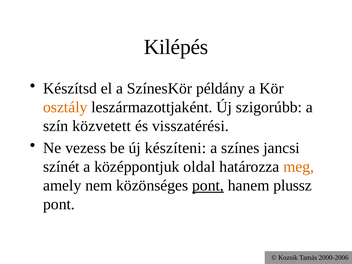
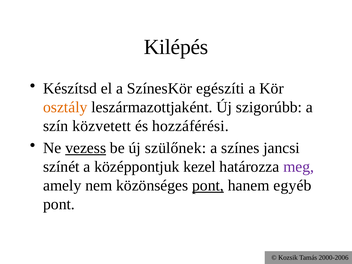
példány: példány -> egészíti
visszatérési: visszatérési -> hozzáférési
vezess underline: none -> present
készíteni: készíteni -> szülőnek
oldal: oldal -> kezel
meg colour: orange -> purple
plussz: plussz -> egyéb
